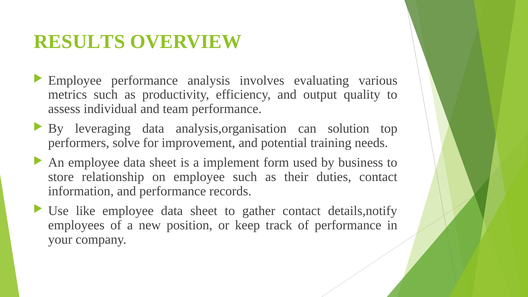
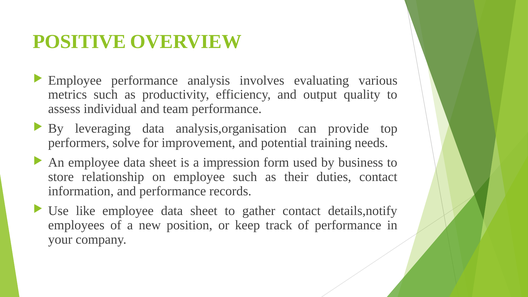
RESULTS: RESULTS -> POSITIVE
solution: solution -> provide
implement: implement -> impression
